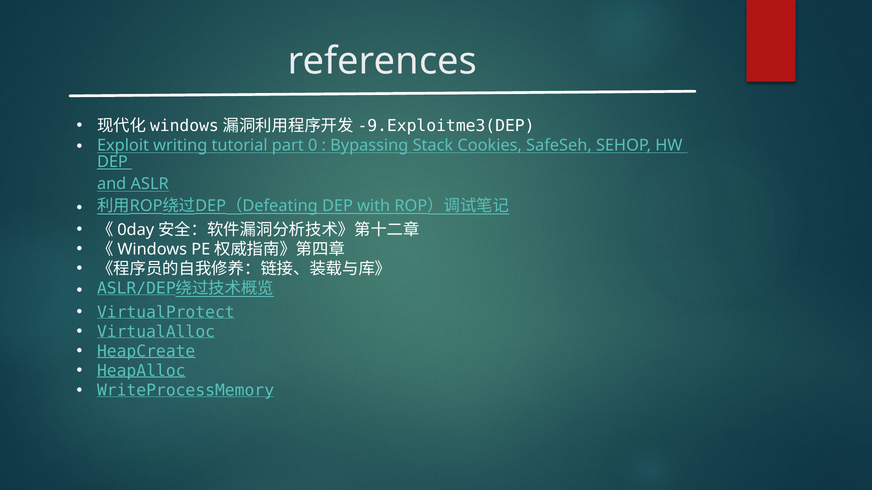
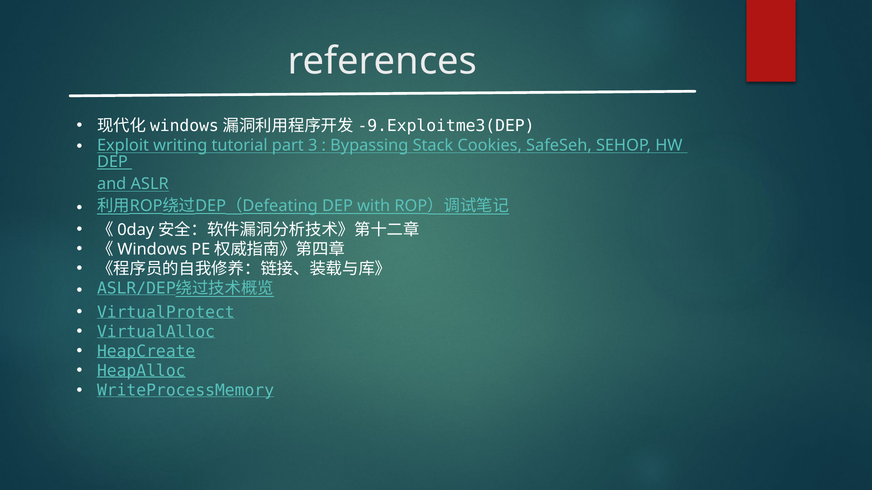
0: 0 -> 3
